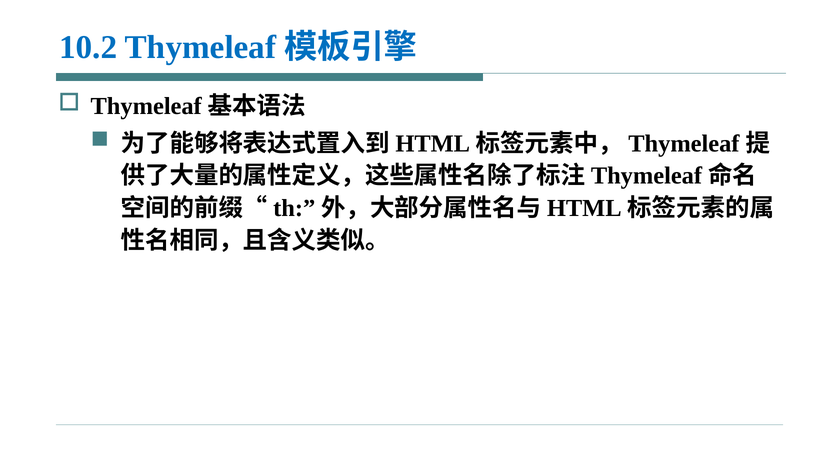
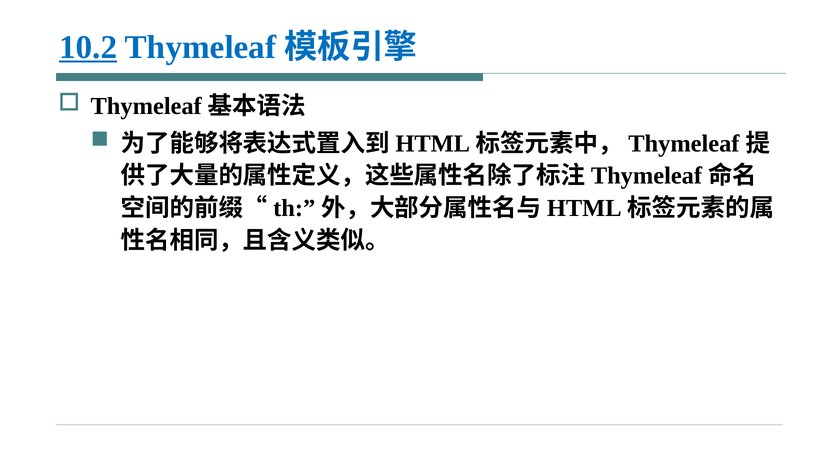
10.2 underline: none -> present
